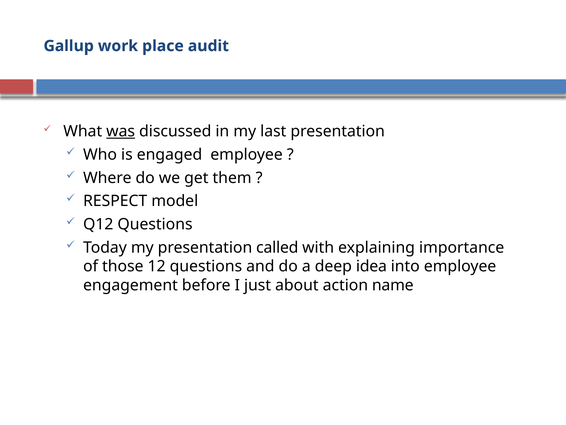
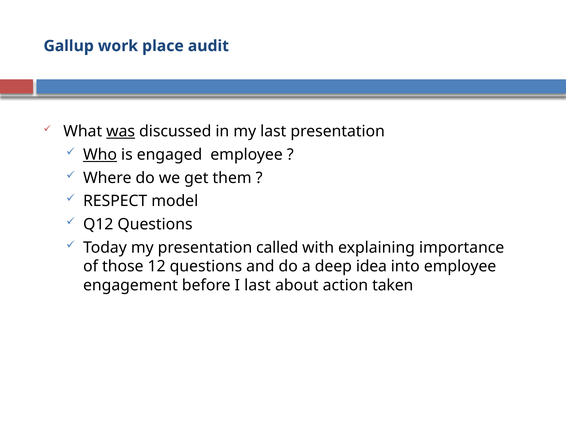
Who underline: none -> present
I just: just -> last
name: name -> taken
